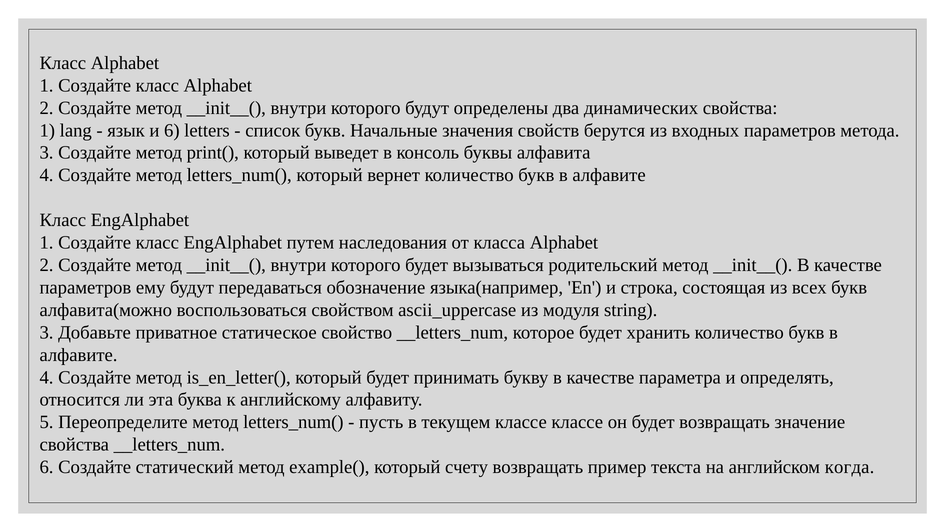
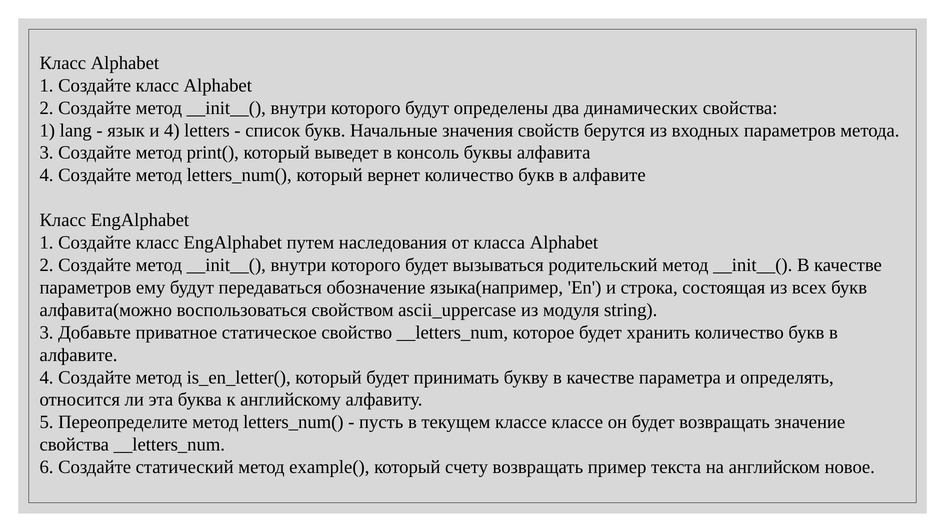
и 6: 6 -> 4
когда: когда -> новое
